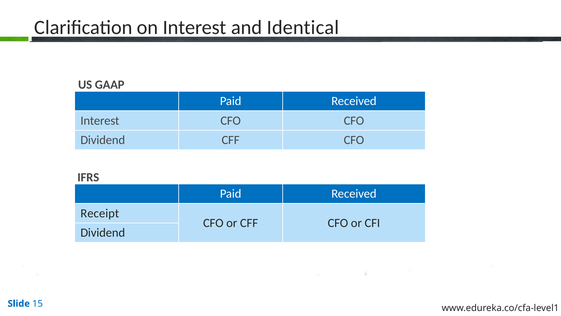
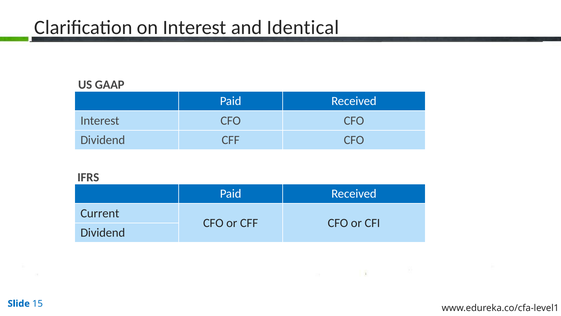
Receipt: Receipt -> Current
